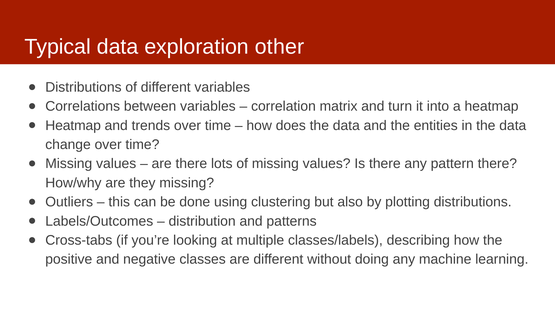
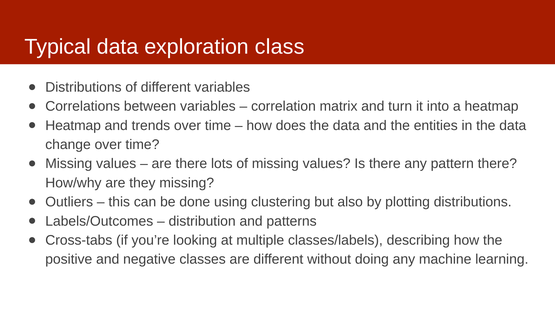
other: other -> class
